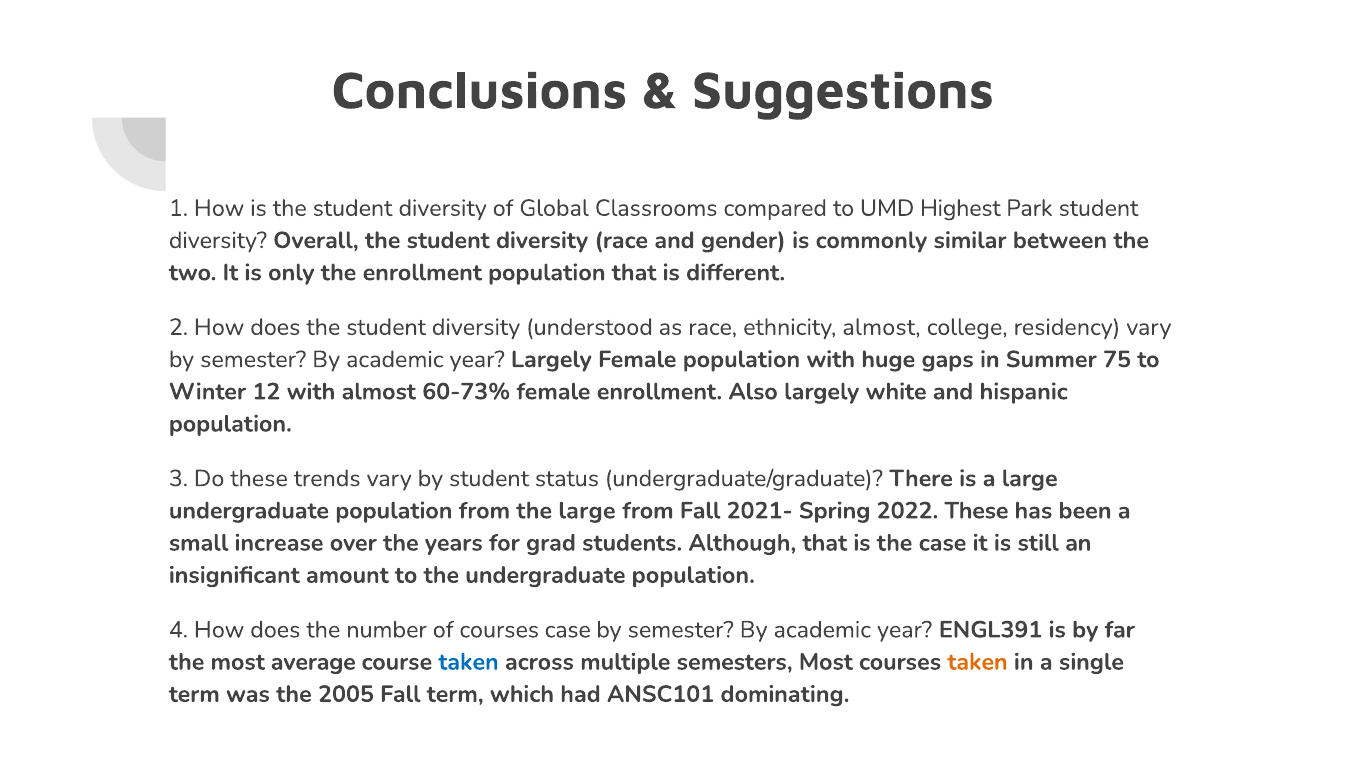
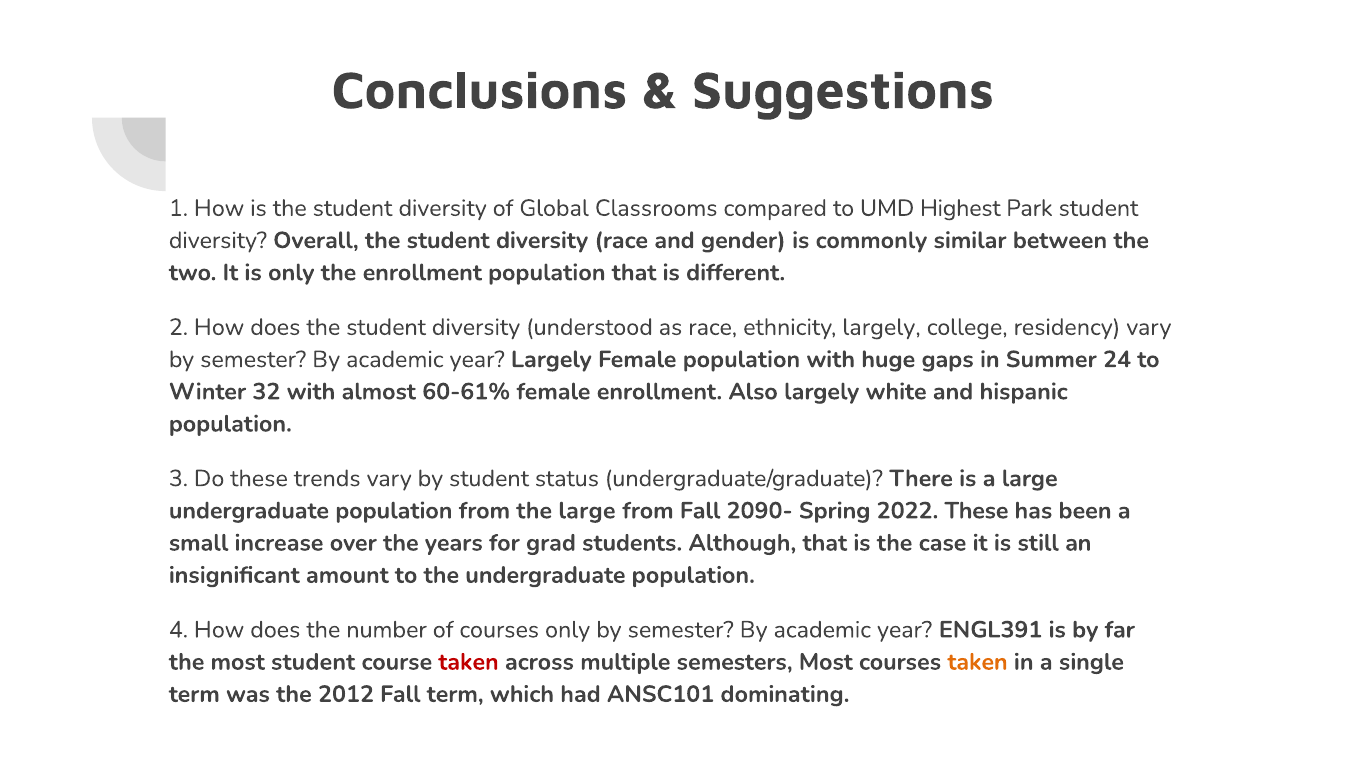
ethnicity almost: almost -> largely
75: 75 -> 24
12: 12 -> 32
60-73%: 60-73% -> 60-61%
2021-: 2021- -> 2090-
courses case: case -> only
most average: average -> student
taken at (469, 662) colour: blue -> red
2005: 2005 -> 2012
